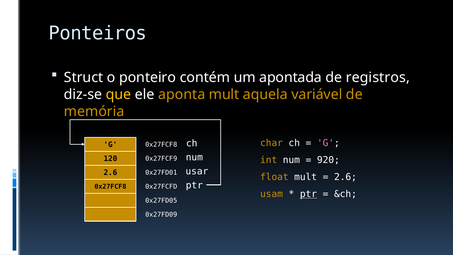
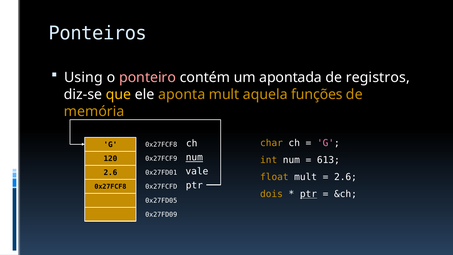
Struct: Struct -> Using
ponteiro colour: white -> pink
variável: variável -> funções
num at (194, 157) underline: none -> present
920: 920 -> 613
usar: usar -> vale
usam: usam -> dois
